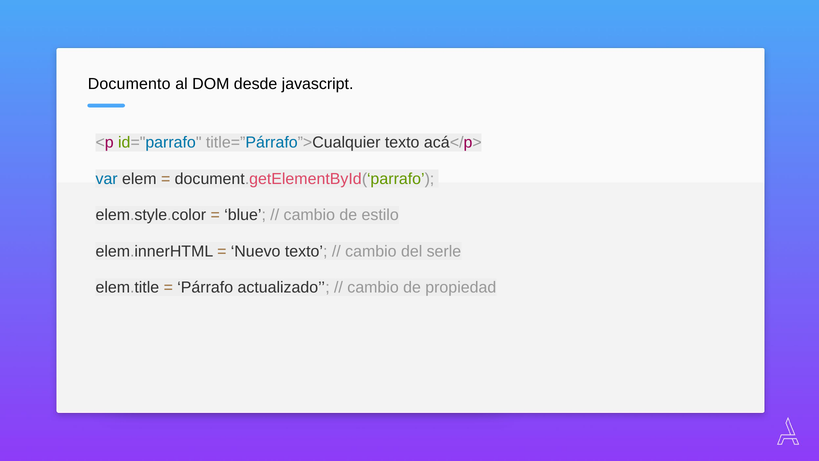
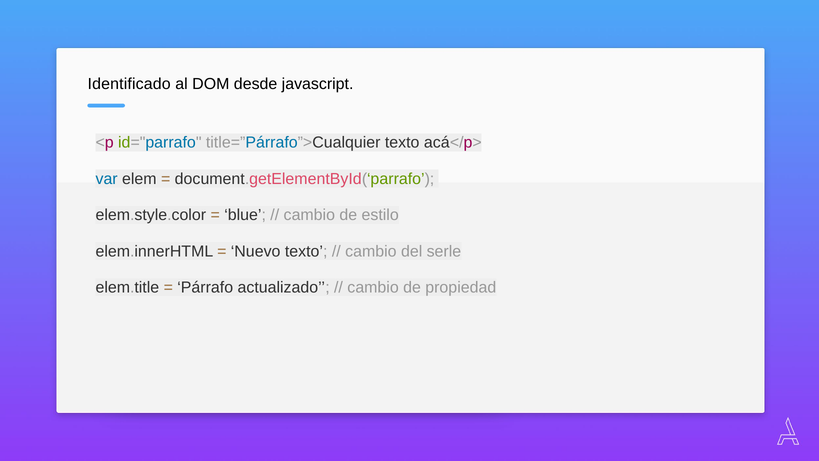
Documento: Documento -> Identificado
